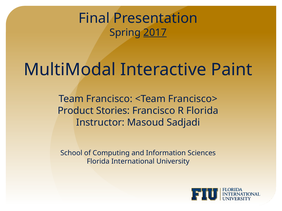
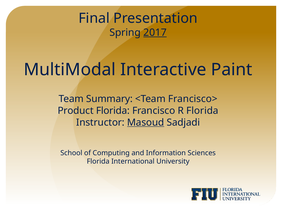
Team Francisco: Francisco -> Summary
Product Stories: Stories -> Florida
Masoud underline: none -> present
